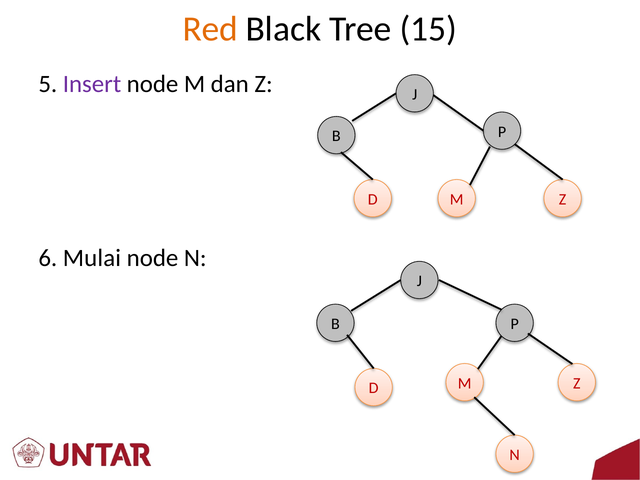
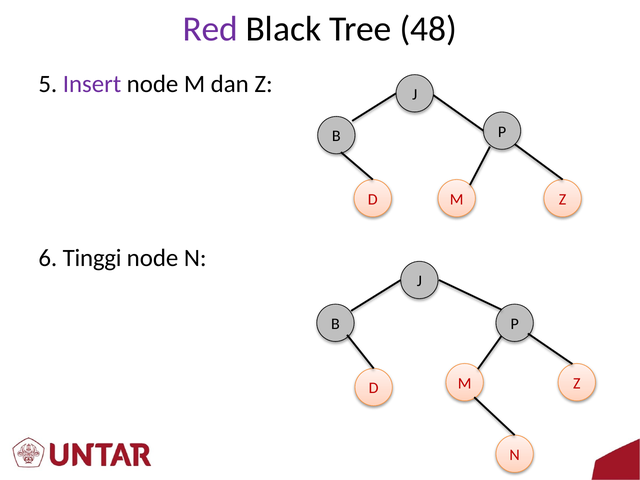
Red colour: orange -> purple
15: 15 -> 48
Mulai: Mulai -> Tinggi
